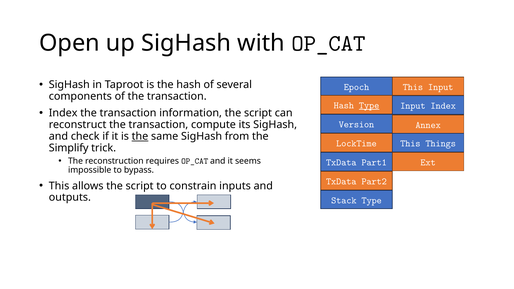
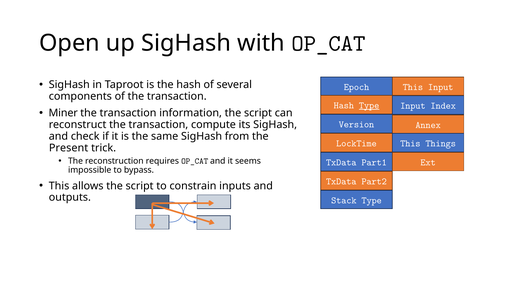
Index at (63, 113): Index -> Miner
the at (140, 136) underline: present -> none
Simplify: Simplify -> Present
